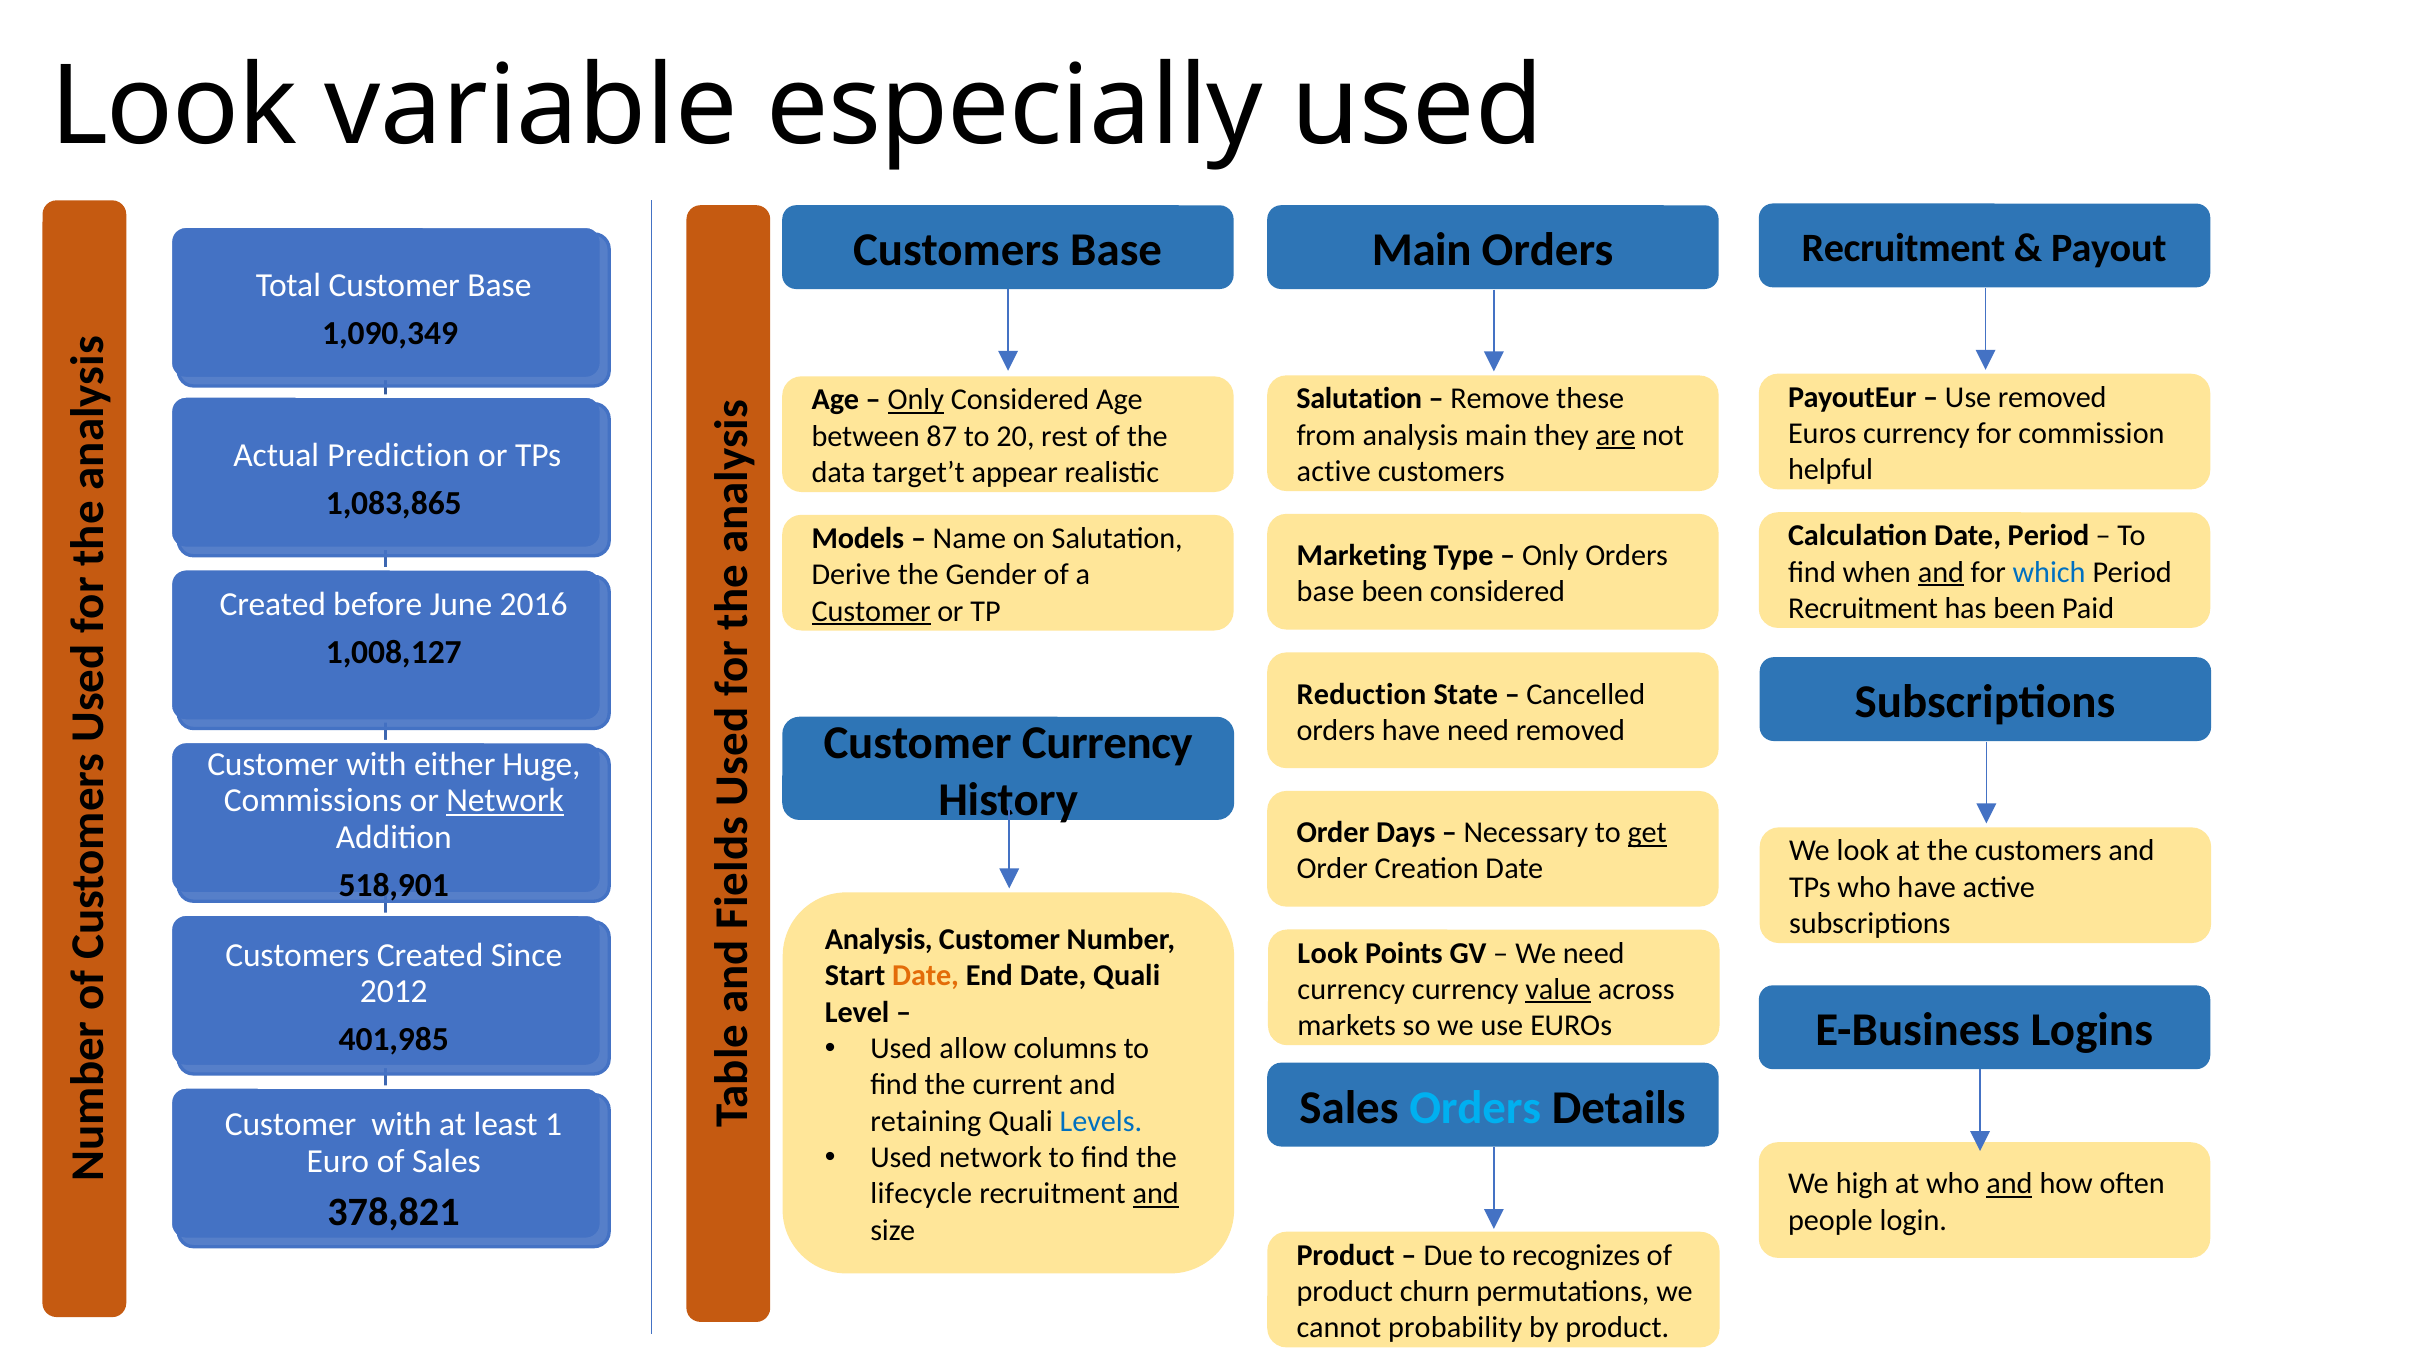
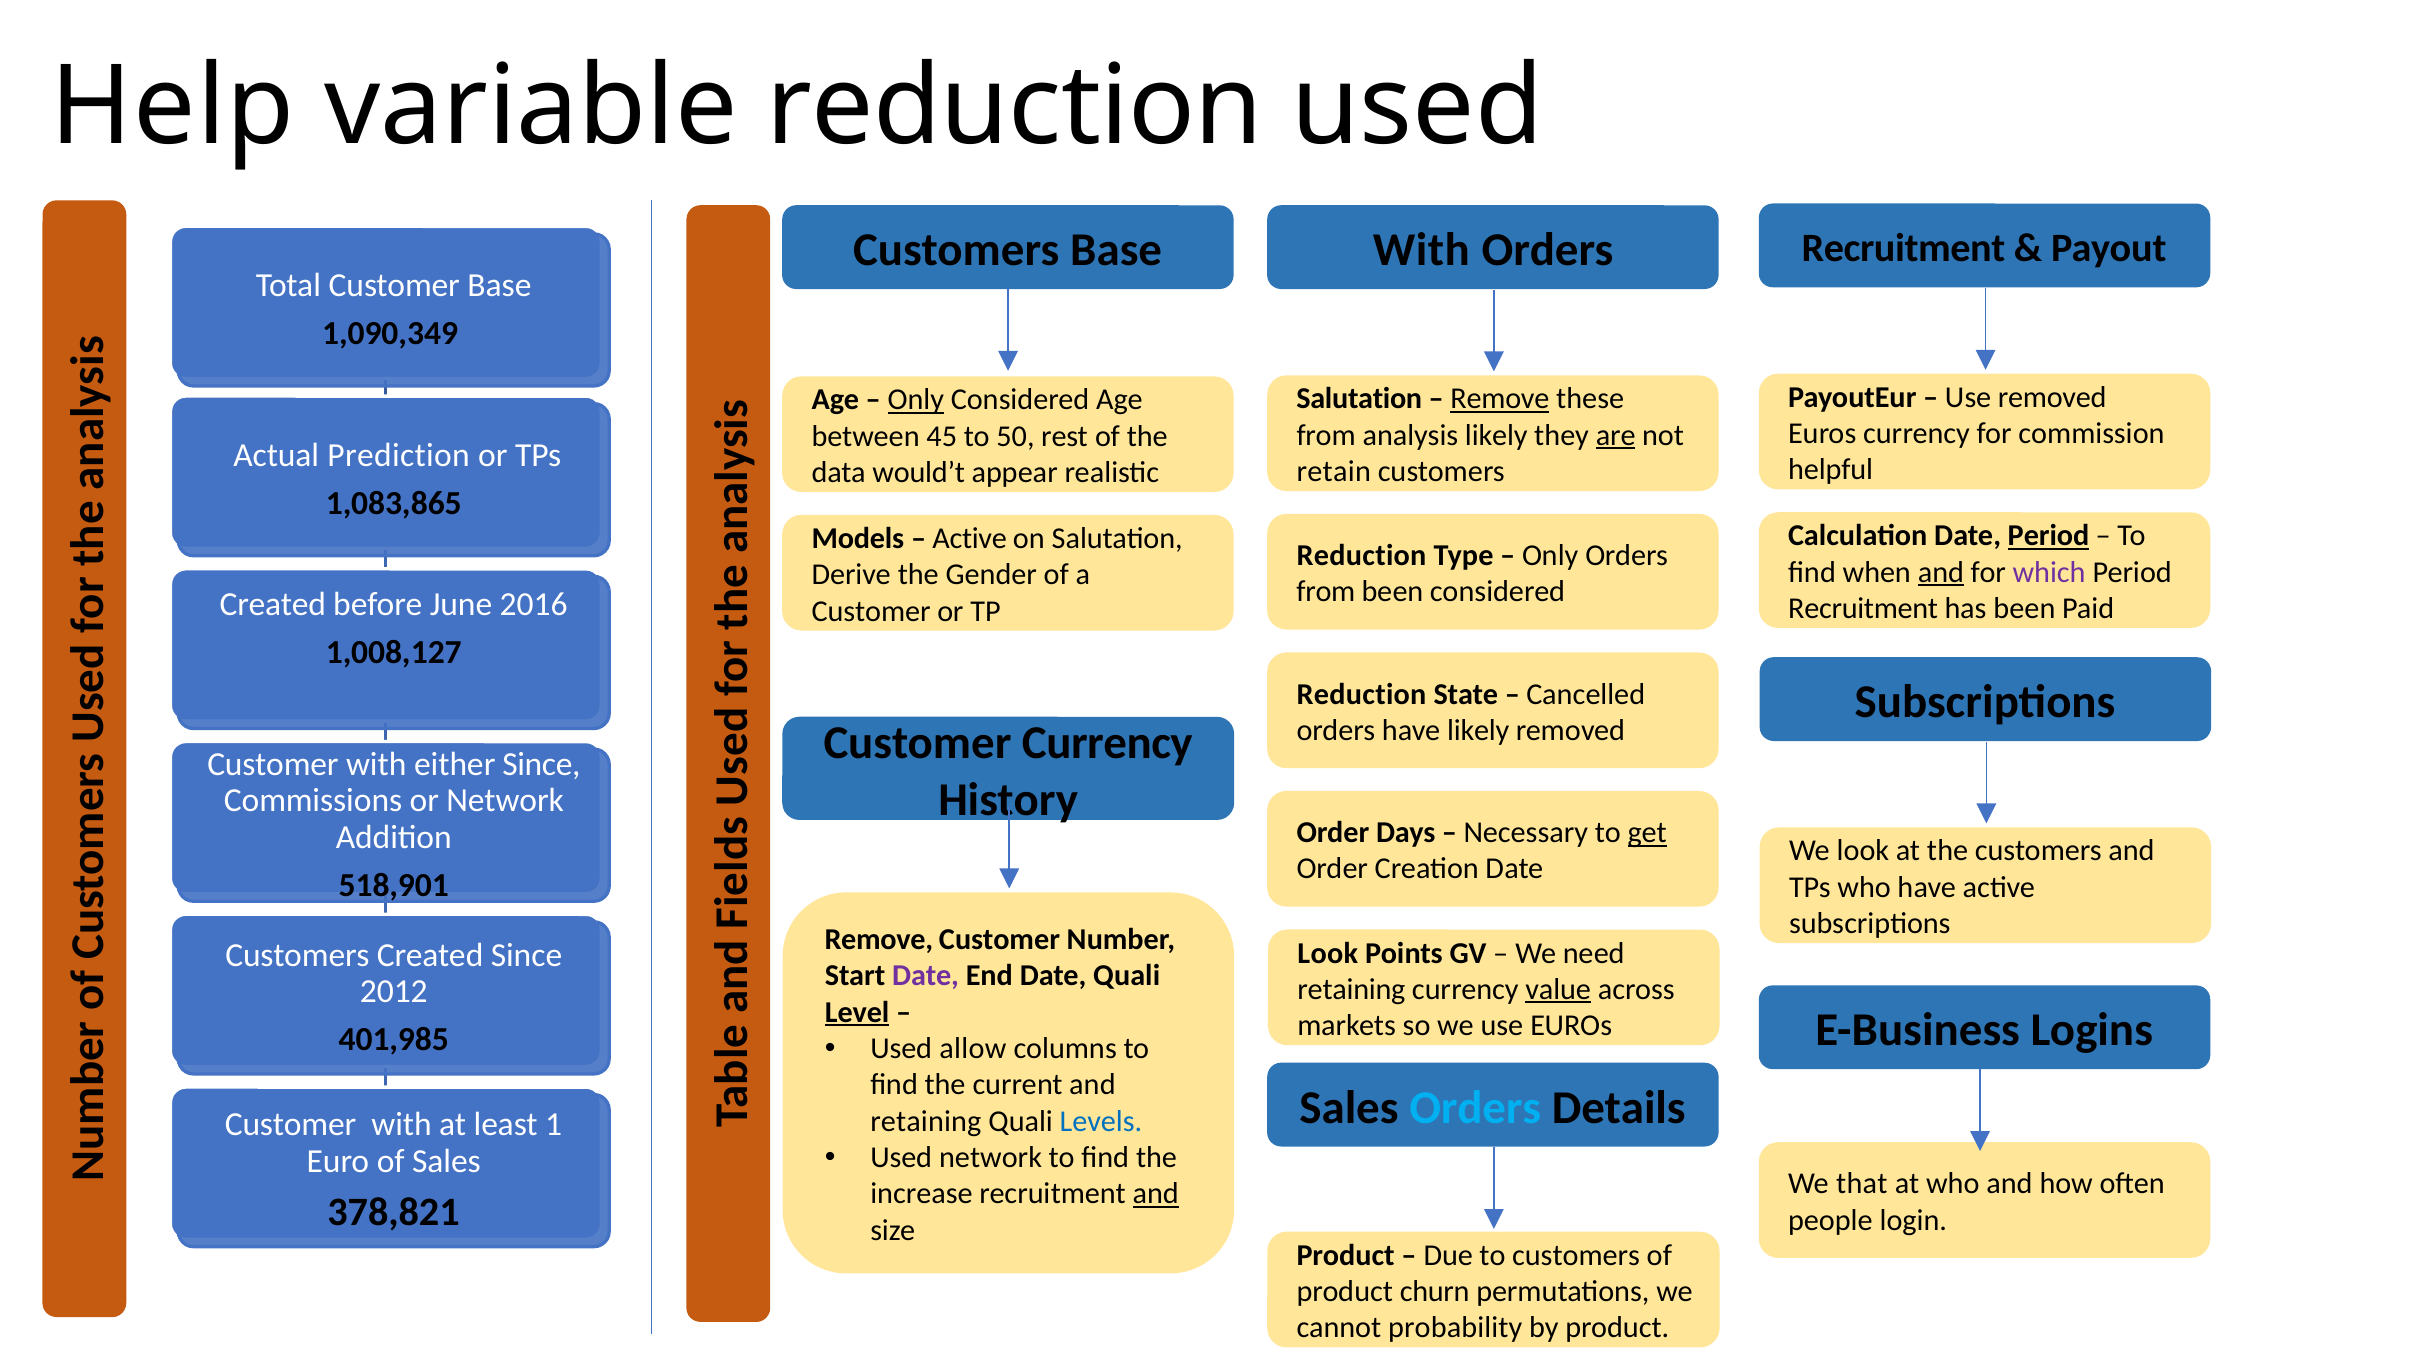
Look at (174, 107): Look -> Help
variable especially: especially -> reduction
Base Main: Main -> With
Remove at (1500, 399) underline: none -> present
analysis main: main -> likely
87: 87 -> 45
20: 20 -> 50
active at (1334, 471): active -> retain
target’t: target’t -> would’t
Period at (2049, 536) underline: none -> present
Name at (969, 538): Name -> Active
Marketing at (1362, 555): Marketing -> Reduction
which colour: blue -> purple
base at (1326, 592): base -> from
Customer at (871, 611) underline: present -> none
have need: need -> likely
Huge at (541, 764): Huge -> Since
Network at (505, 801) underline: present -> none
Analysis at (879, 939): Analysis -> Remove
Date at (926, 976) colour: orange -> purple
currency at (1351, 989): currency -> retaining
Level underline: none -> present
high: high -> that
and at (2009, 1183) underline: present -> none
lifecycle: lifecycle -> increase
to recognizes: recognizes -> customers
